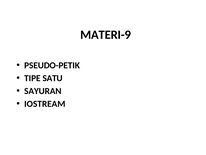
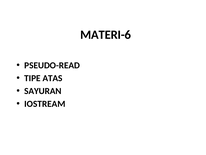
MATERI-9: MATERI-9 -> MATERI-6
PSEUDO-PETIK: PSEUDO-PETIK -> PSEUDO-READ
SATU: SATU -> ATAS
